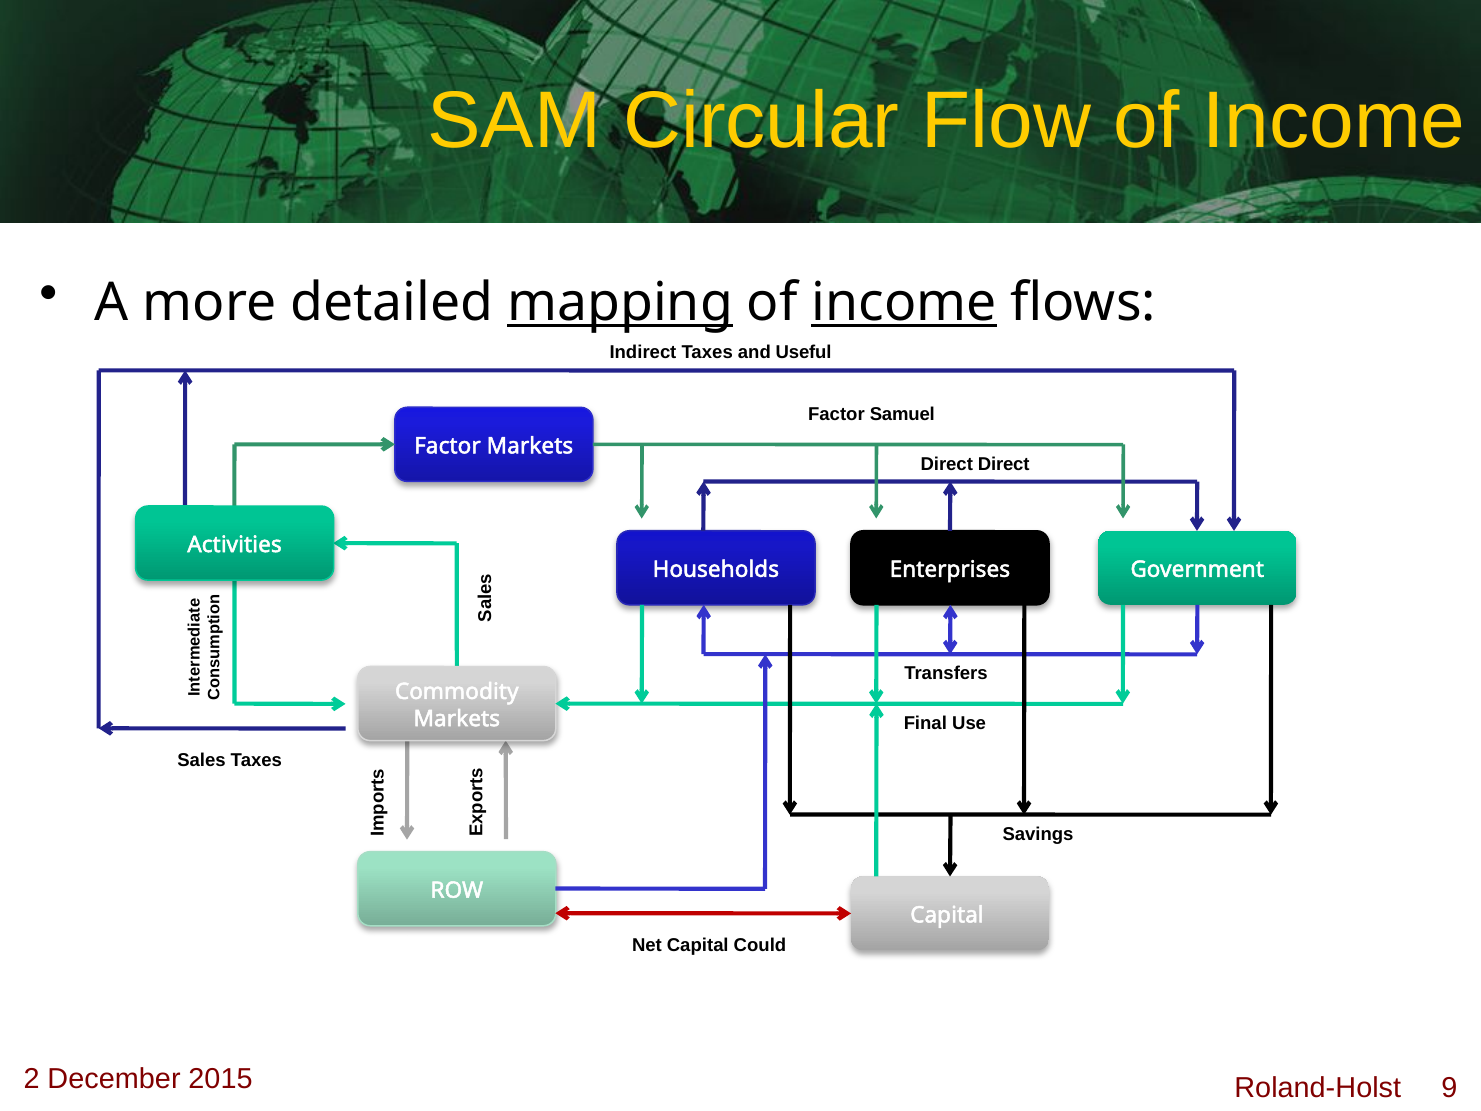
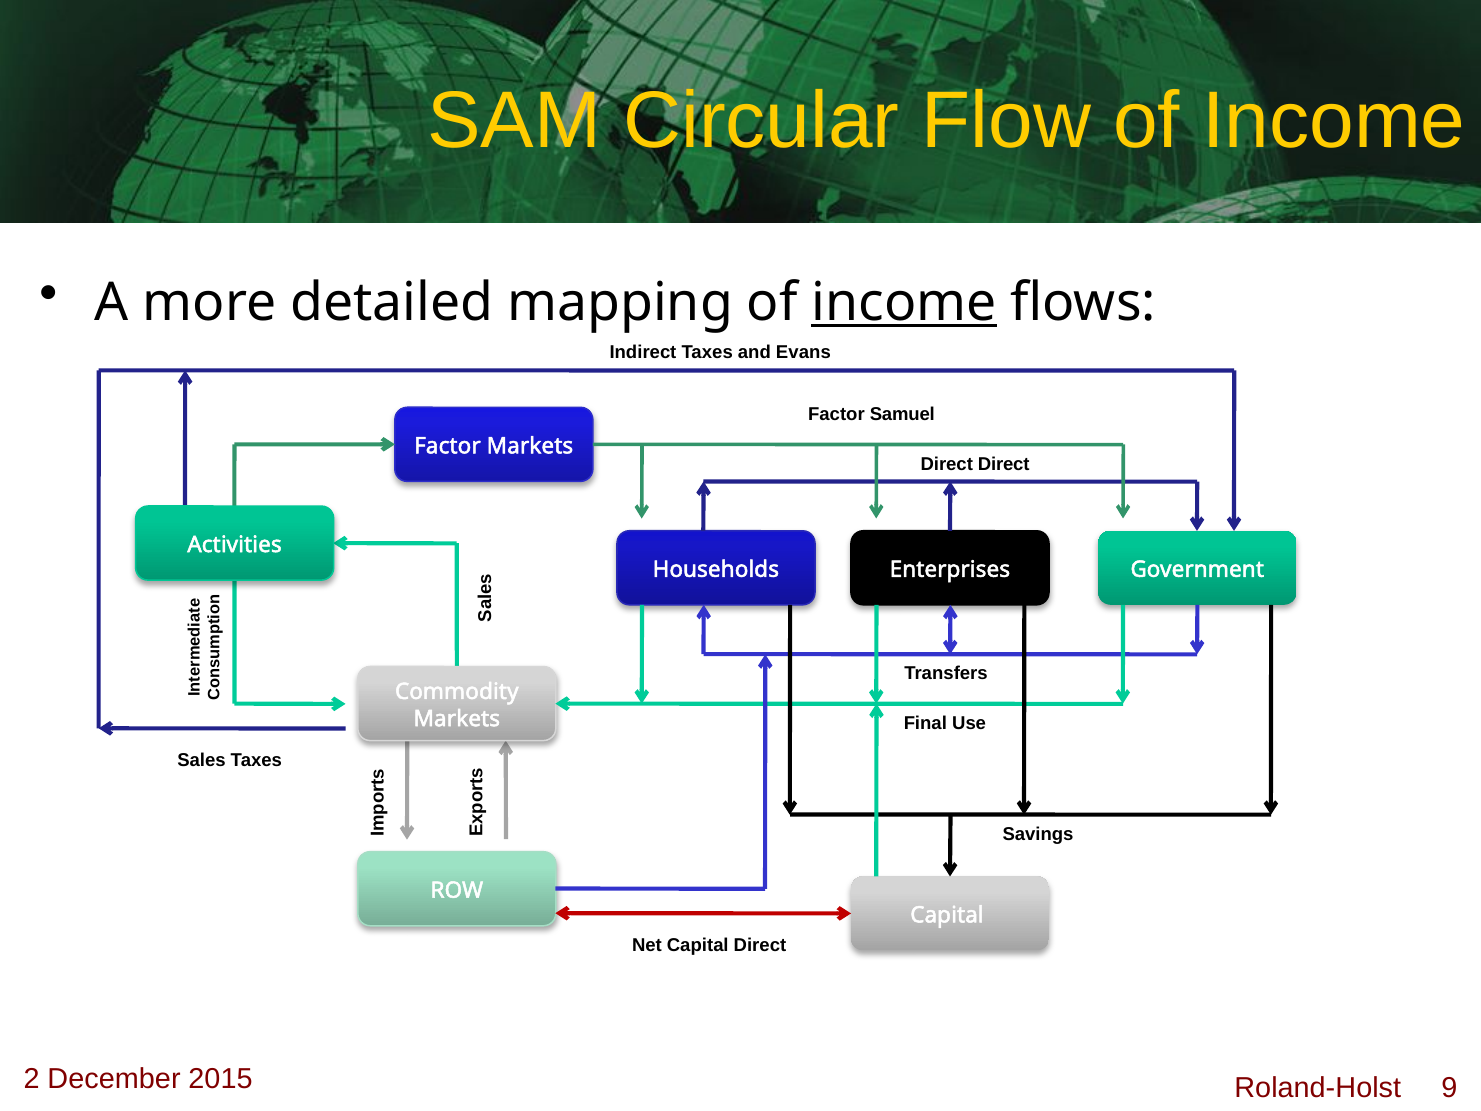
mapping underline: present -> none
Useful: Useful -> Evans
Capital Could: Could -> Direct
